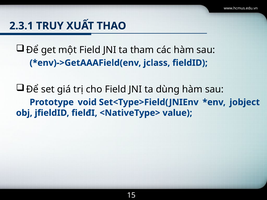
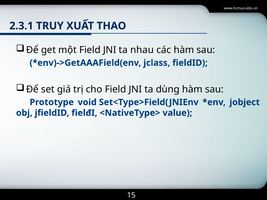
tham: tham -> nhau
